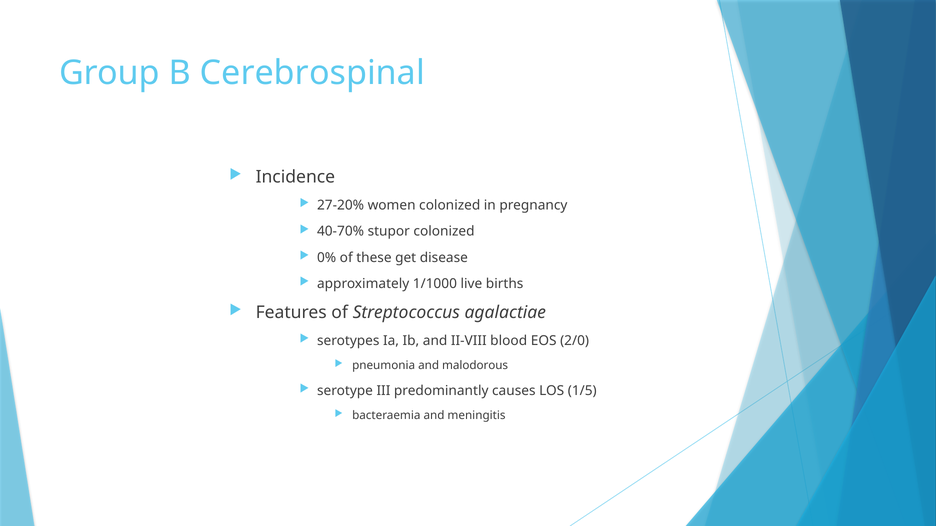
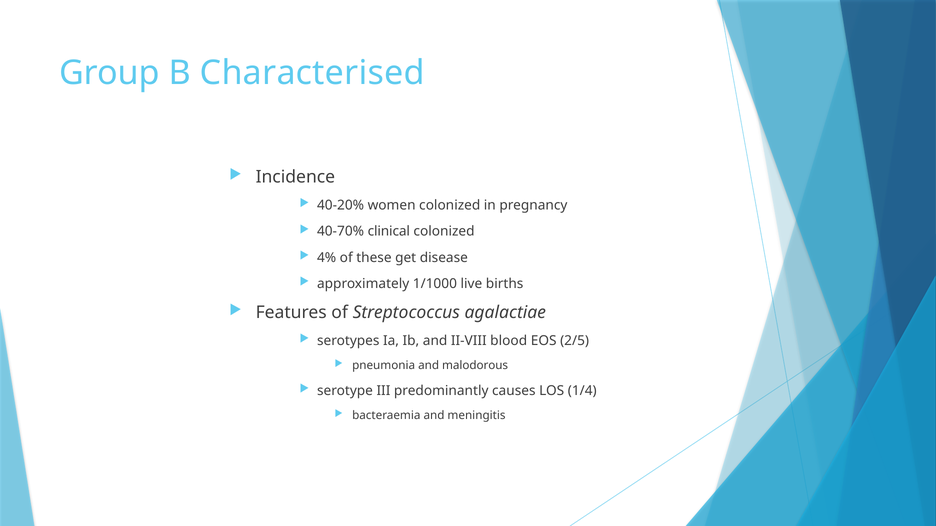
Cerebrospinal: Cerebrospinal -> Characterised
27-20%: 27-20% -> 40-20%
stupor: stupor -> clinical
0%: 0% -> 4%
2/0: 2/0 -> 2/5
1/5: 1/5 -> 1/4
